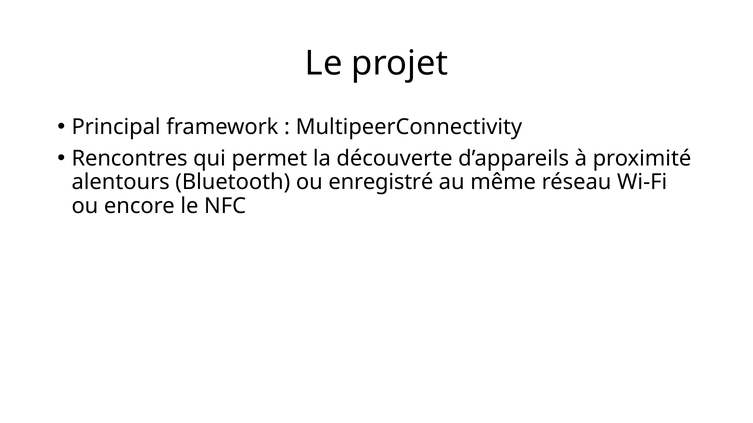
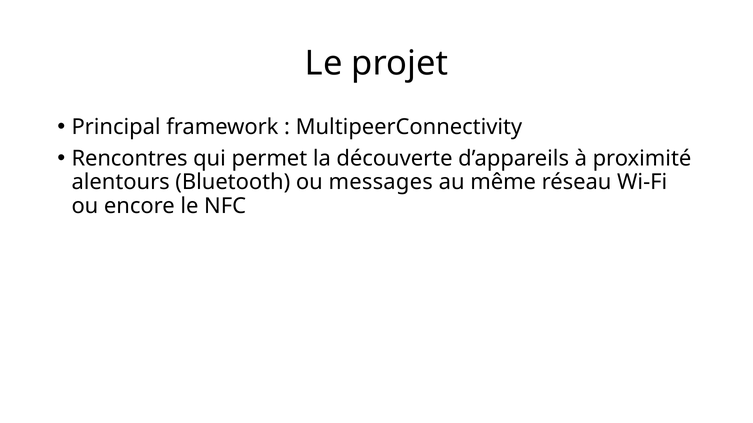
enregistré: enregistré -> messages
